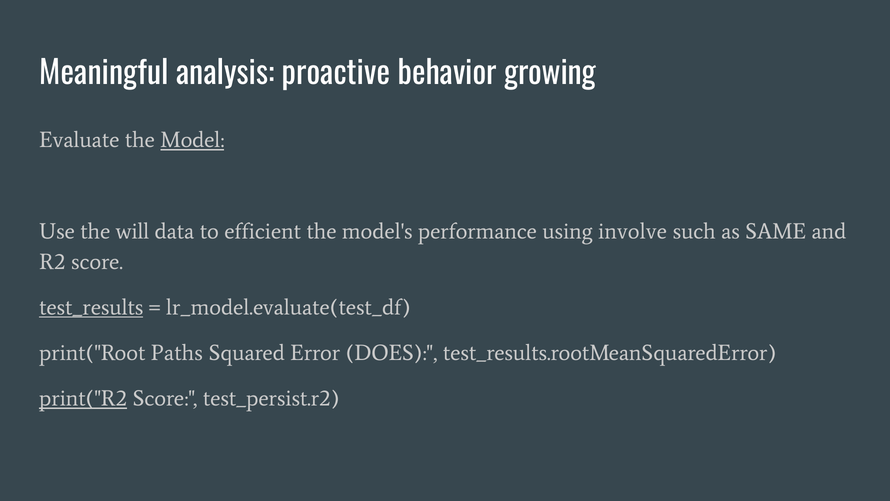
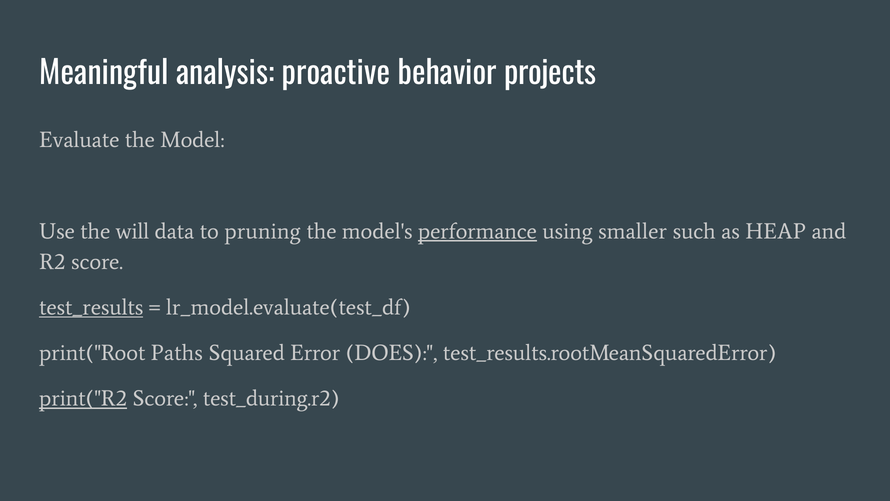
growing: growing -> projects
Model underline: present -> none
efficient: efficient -> pruning
performance underline: none -> present
involve: involve -> smaller
SAME: SAME -> HEAP
test_persist.r2: test_persist.r2 -> test_during.r2
